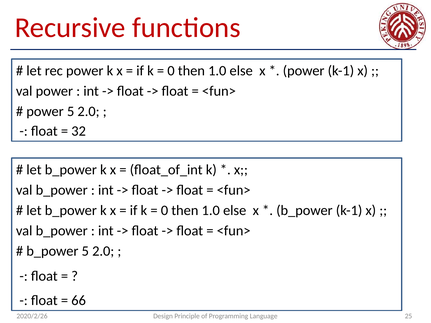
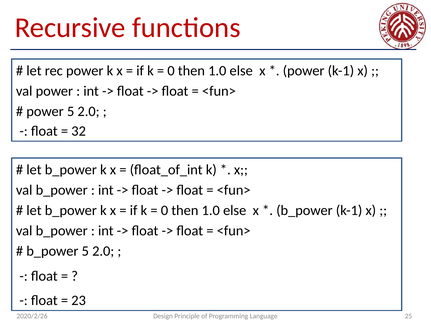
66: 66 -> 23
